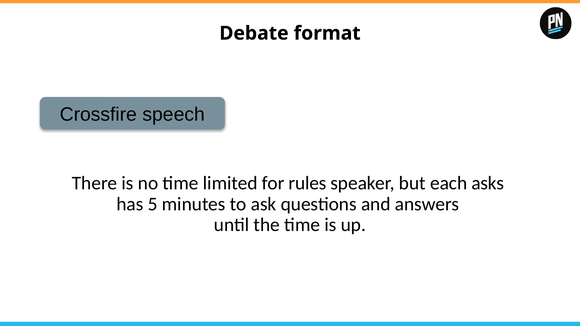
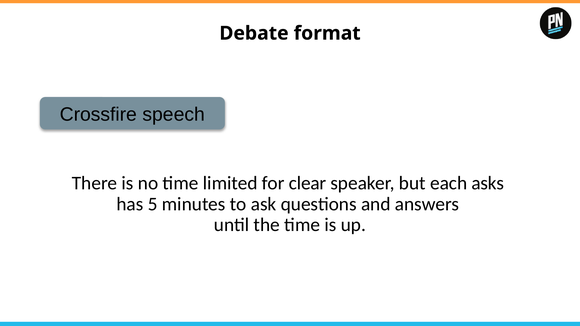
rules: rules -> clear
